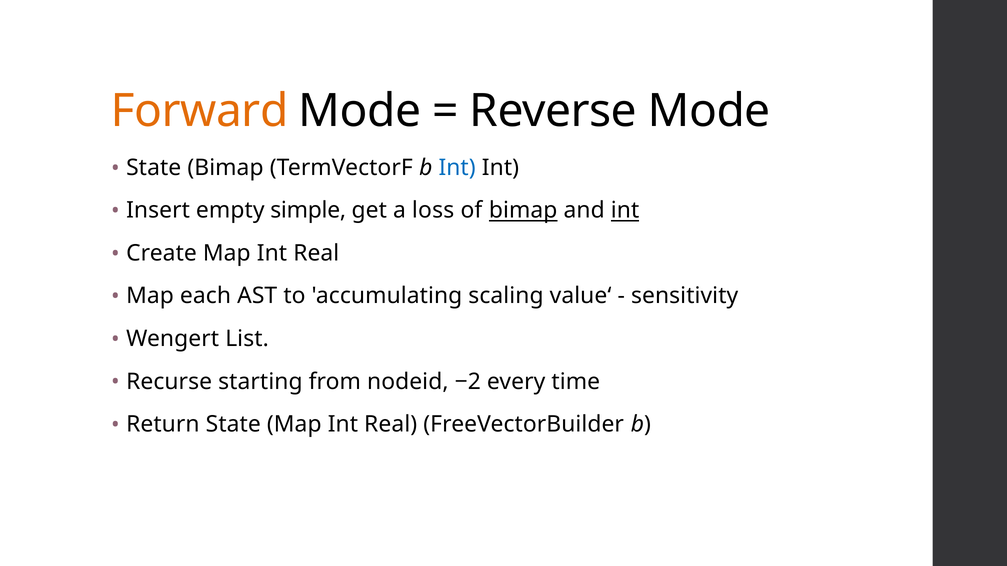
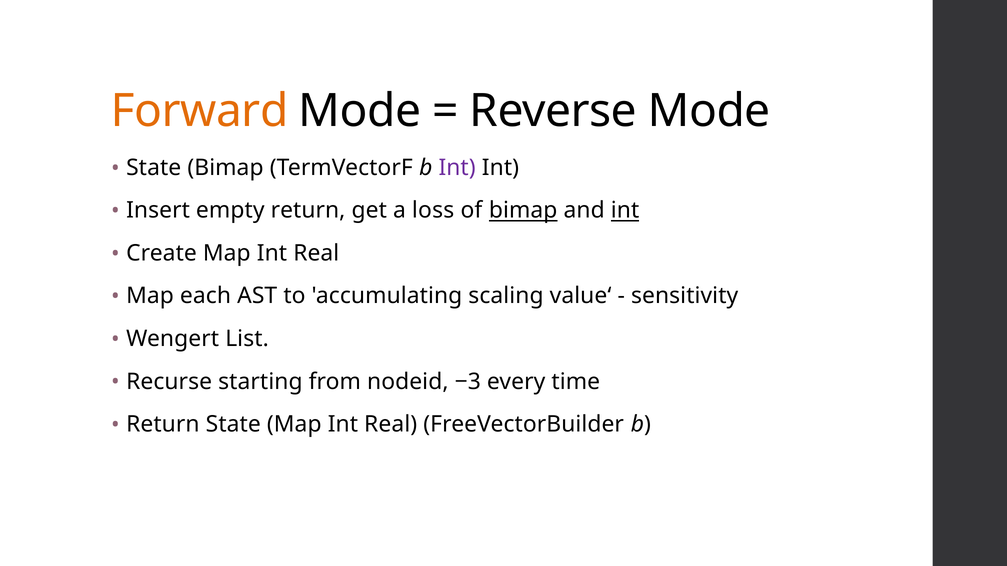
Int at (457, 168) colour: blue -> purple
empty simple: simple -> return
−2: −2 -> −3
